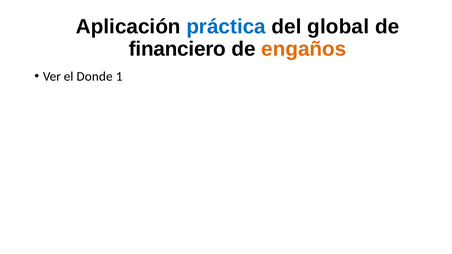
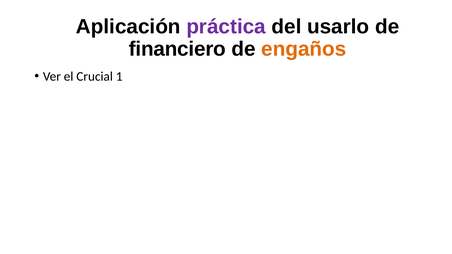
práctica colour: blue -> purple
global: global -> usarlo
Donde: Donde -> Crucial
